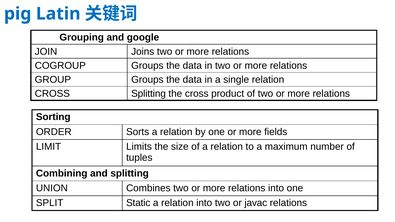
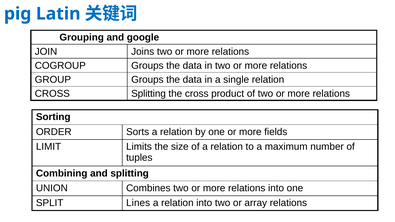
Static: Static -> Lines
javac: javac -> array
